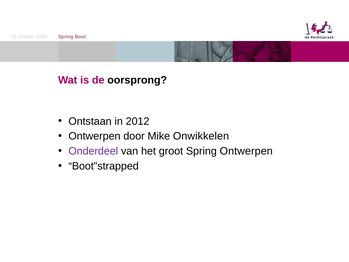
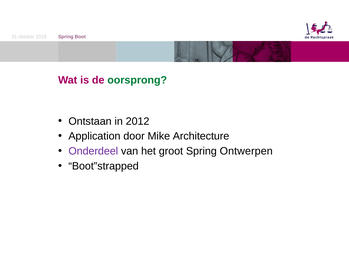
oorsprong colour: black -> green
Ontwerpen at (94, 136): Ontwerpen -> Application
Onwikkelen: Onwikkelen -> Architecture
